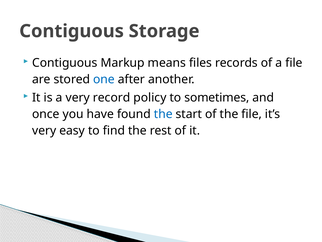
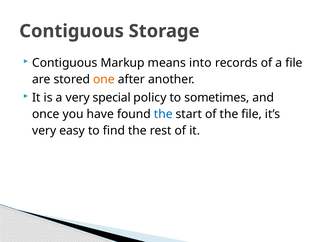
files: files -> into
one colour: blue -> orange
record: record -> special
